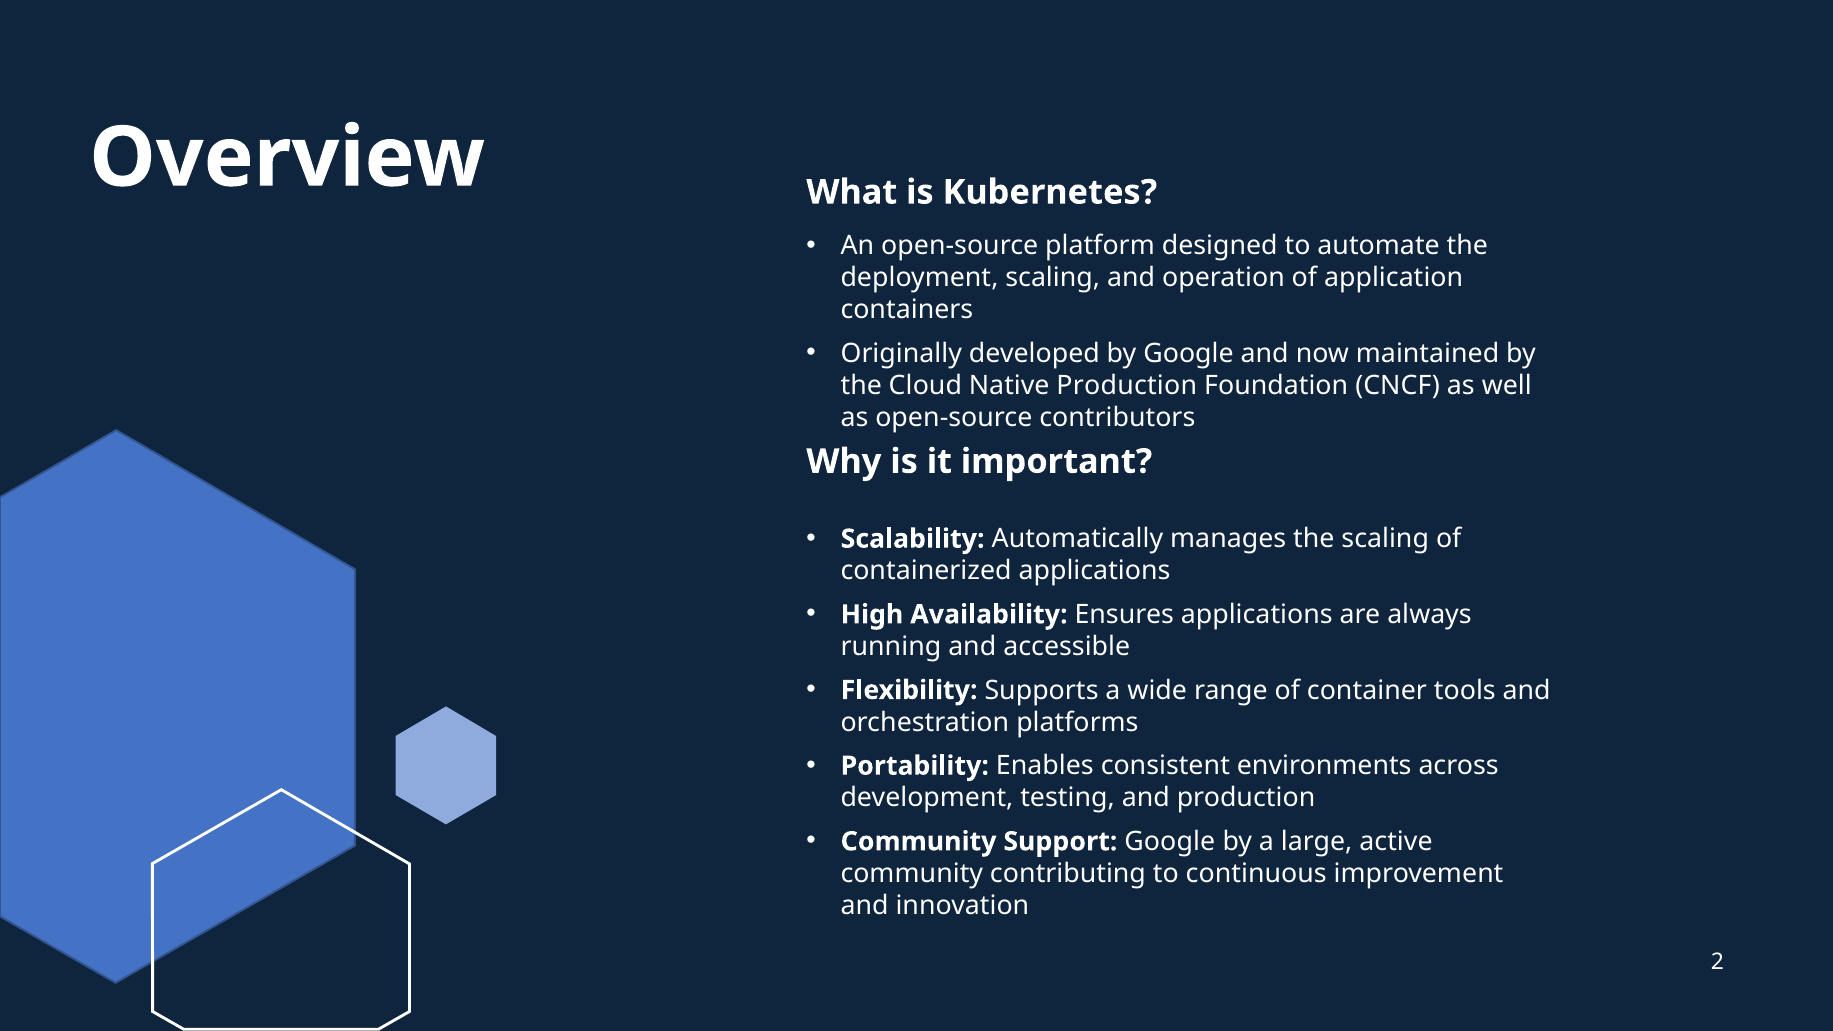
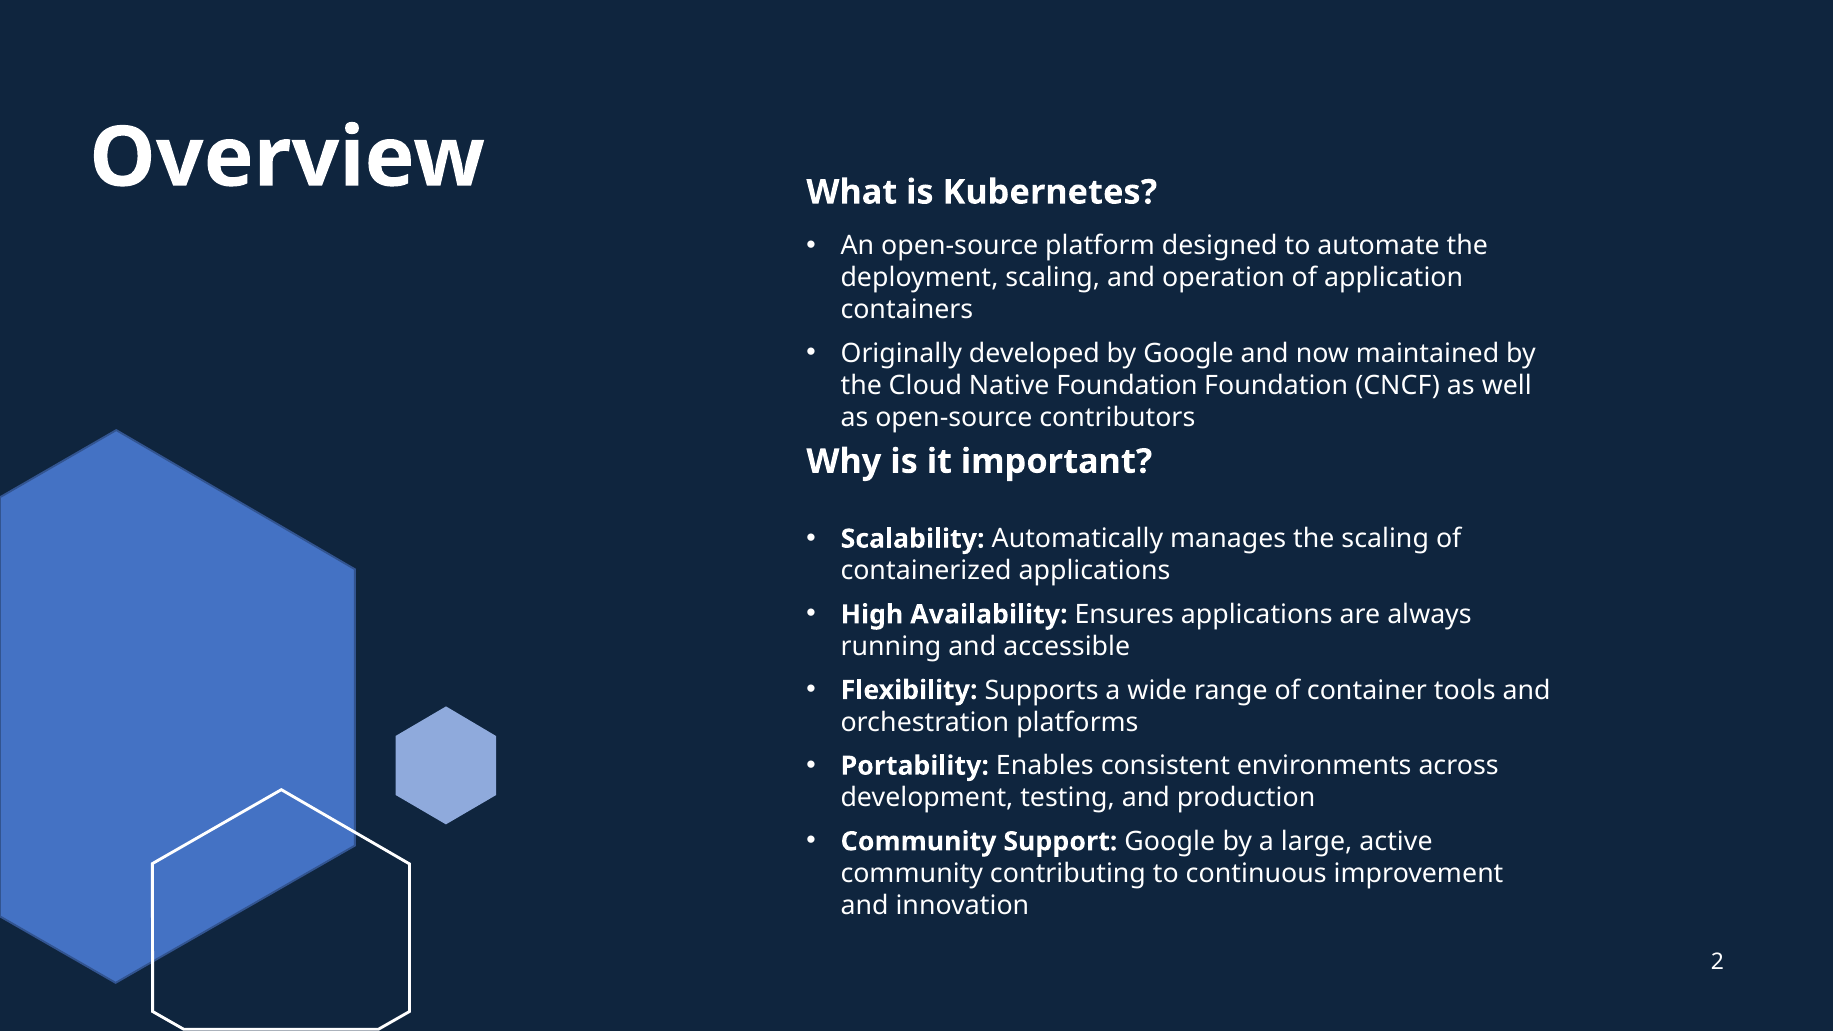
Native Production: Production -> Foundation
